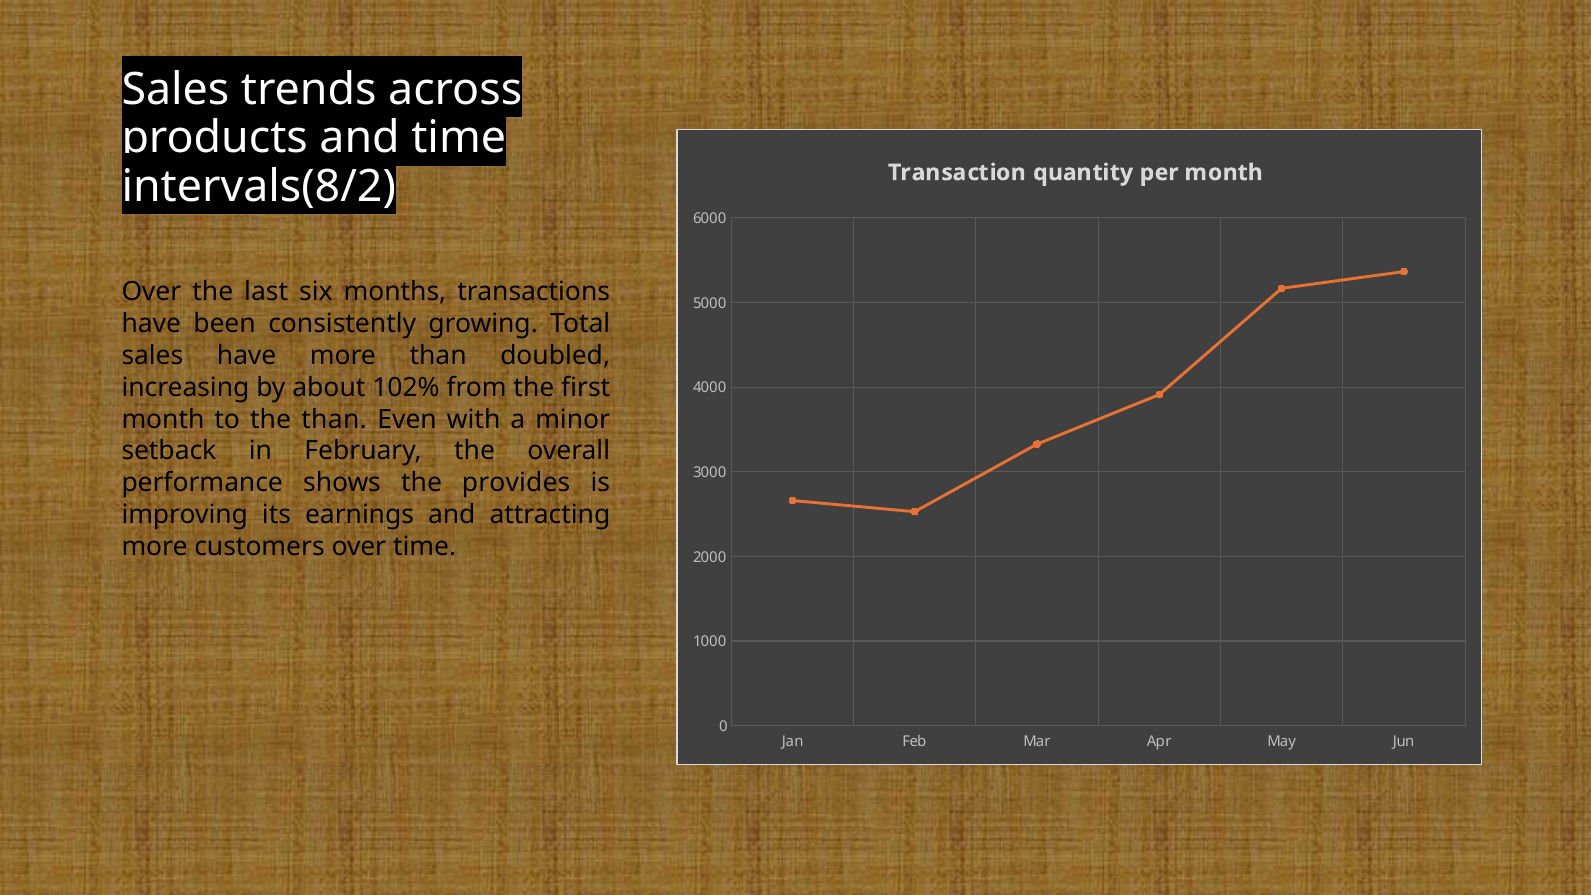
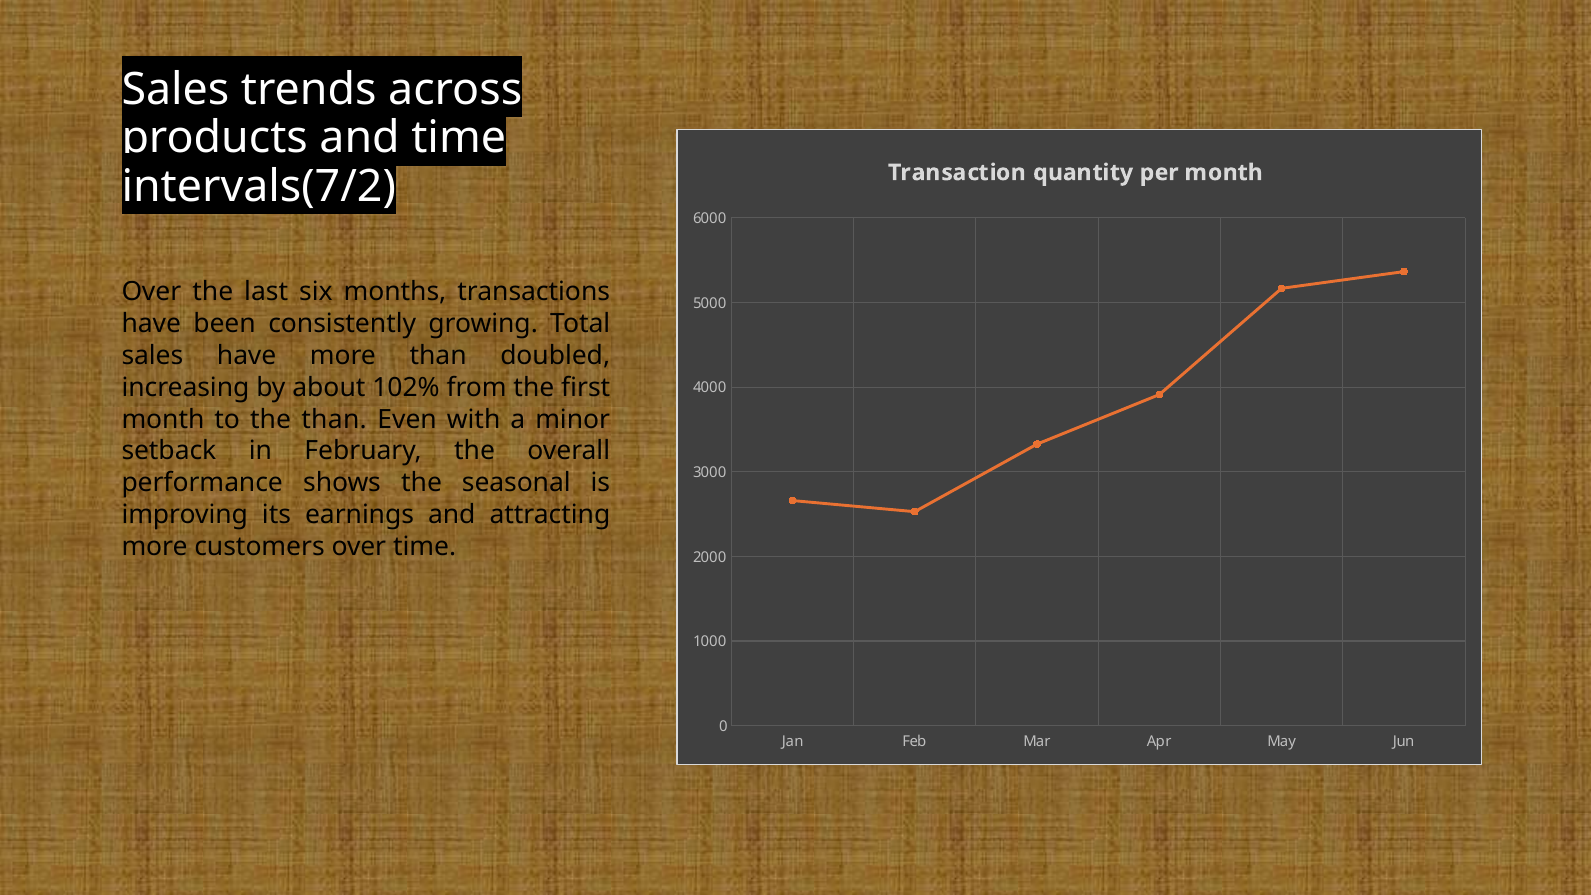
intervals(8/2: intervals(8/2 -> intervals(7/2
provides: provides -> seasonal
